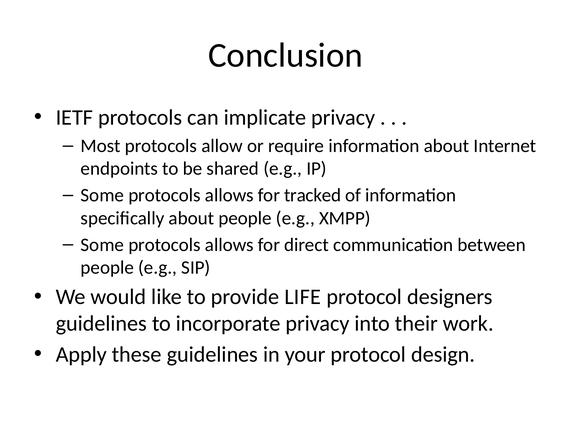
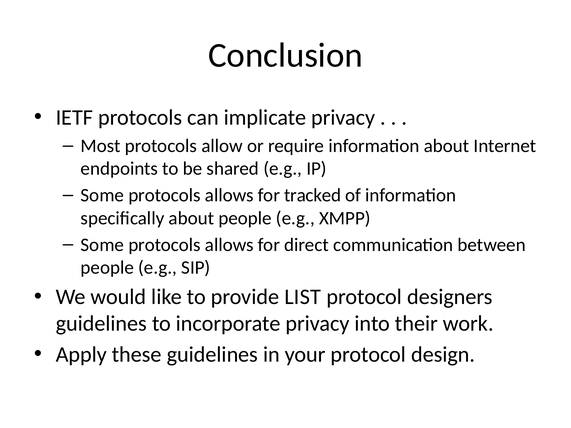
LIFE: LIFE -> LIST
